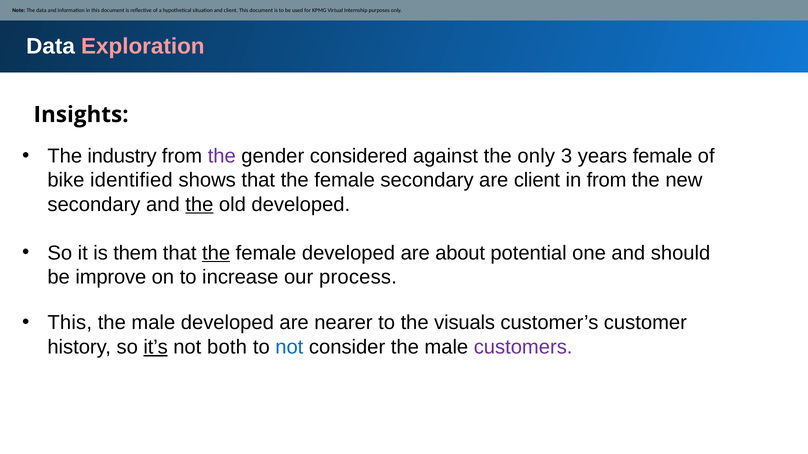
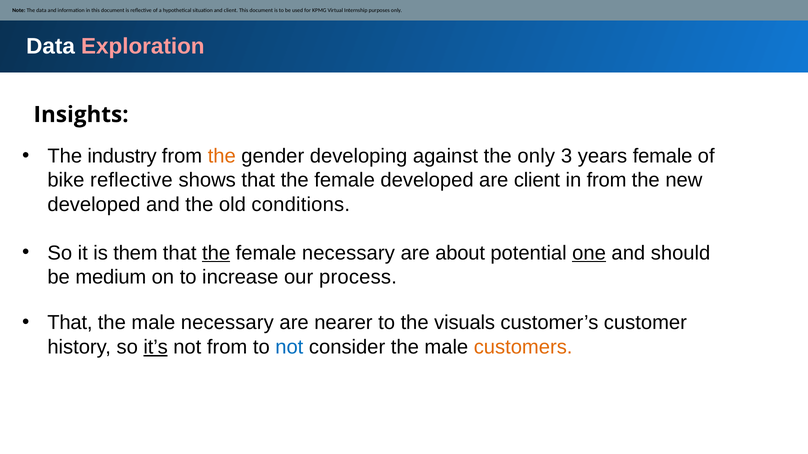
the at (222, 156) colour: purple -> orange
considered: considered -> developing
bike identified: identified -> reflective
female secondary: secondary -> developed
secondary at (94, 205): secondary -> developed
the at (199, 205) underline: present -> none
old developed: developed -> conditions
female developed: developed -> necessary
one underline: none -> present
improve: improve -> medium
This at (70, 323): This -> That
male developed: developed -> necessary
not both: both -> from
customers colour: purple -> orange
